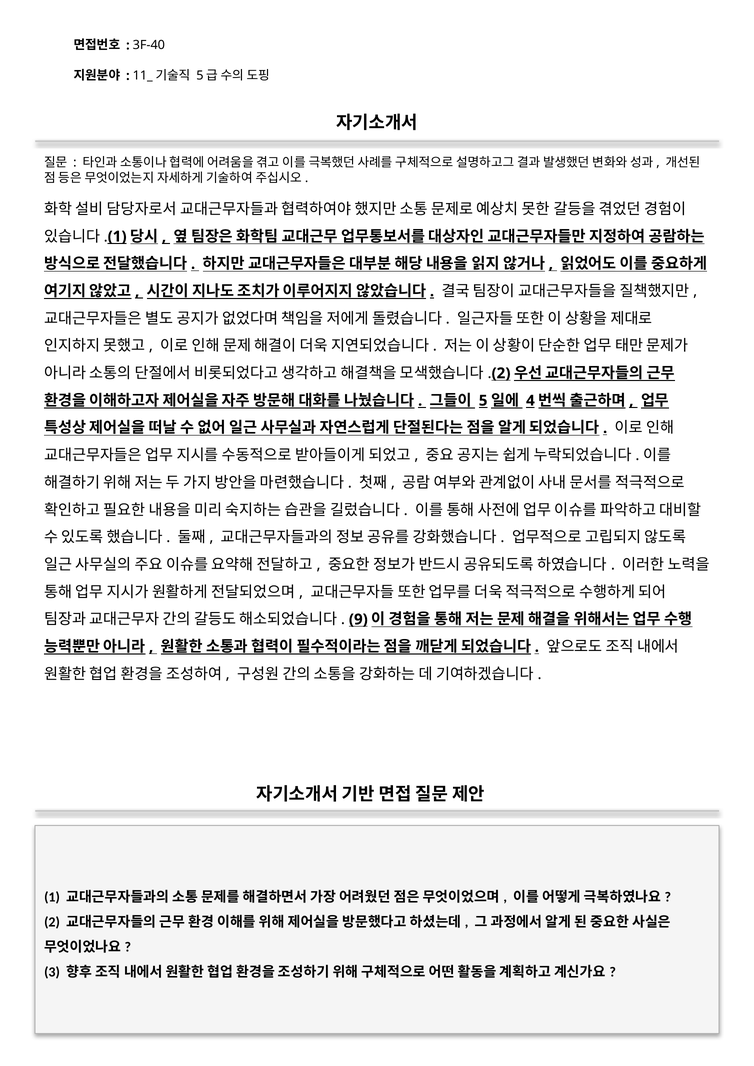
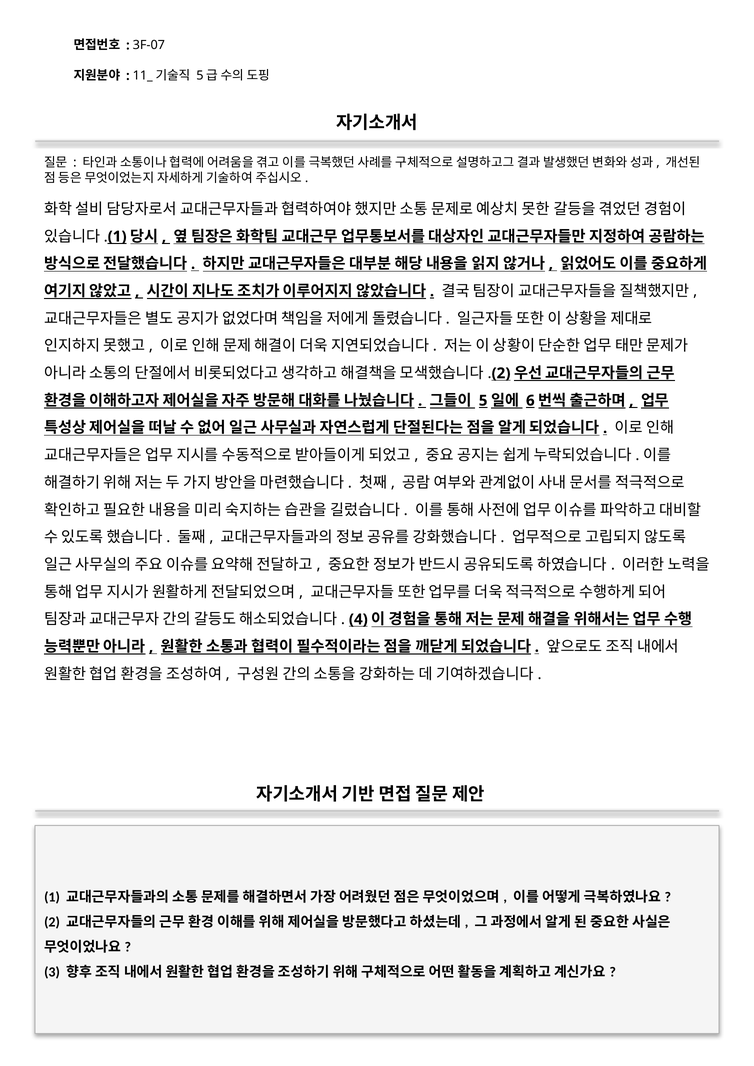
3F-40: 3F-40 -> 3F-07
4: 4 -> 6
9: 9 -> 4
